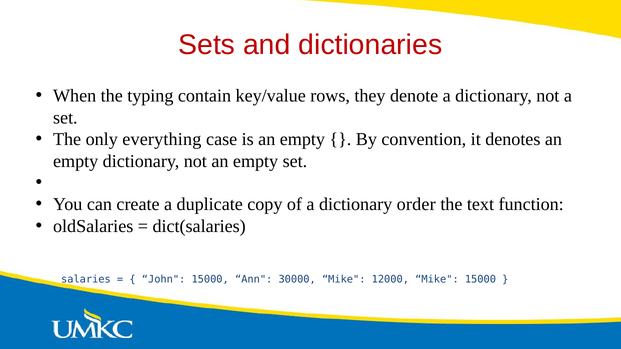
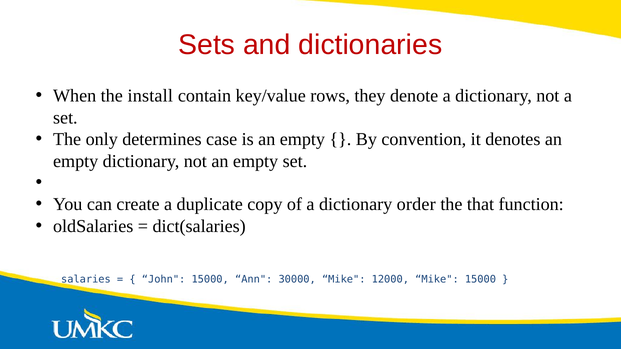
typing: typing -> install
everything: everything -> determines
text: text -> that
